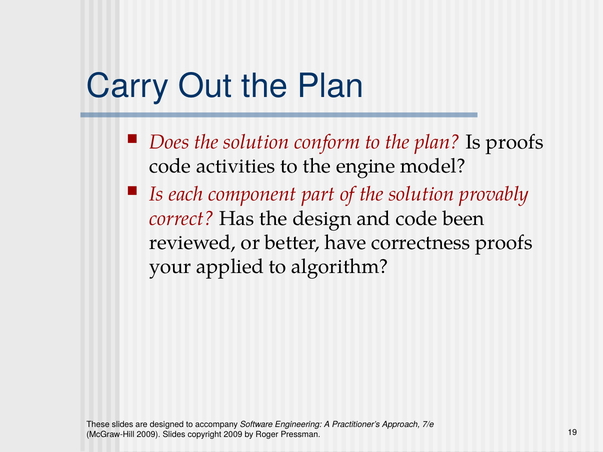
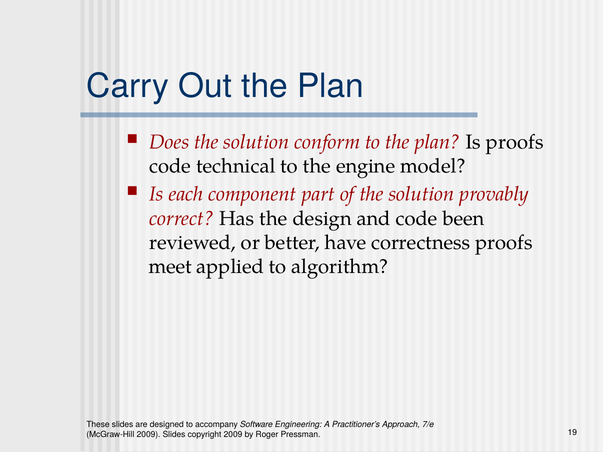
activities: activities -> technical
your: your -> meet
